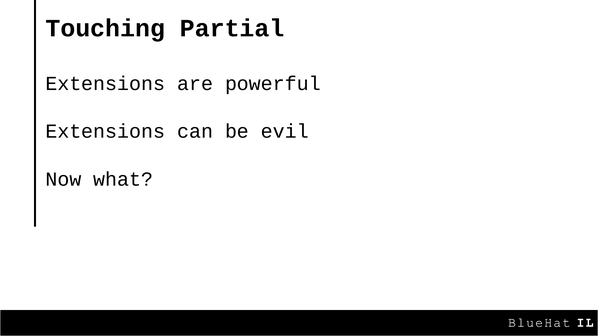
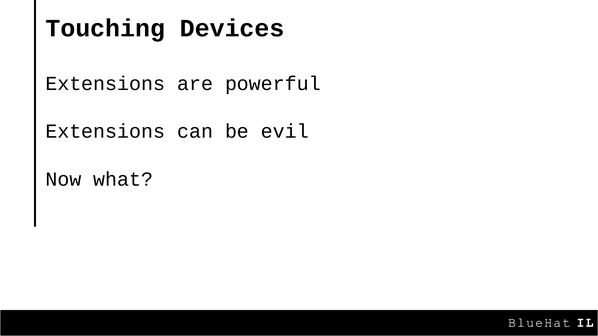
Partial: Partial -> Devices
